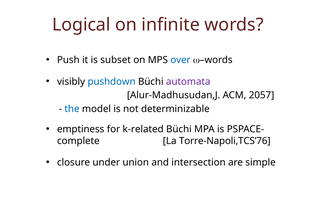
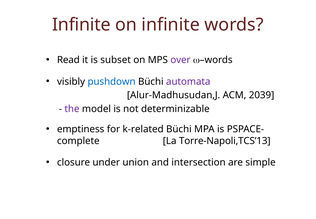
Logical at (81, 25): Logical -> Infinite
Push: Push -> Read
over colour: blue -> purple
2057: 2057 -> 2039
the colour: blue -> purple
Torre-Napoli,TCS’76: Torre-Napoli,TCS’76 -> Torre-Napoli,TCS’13
